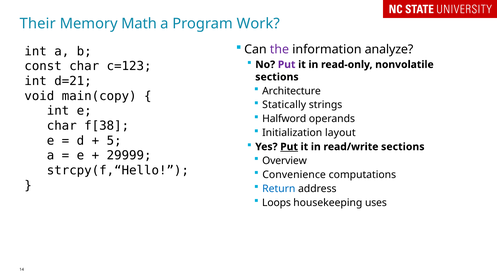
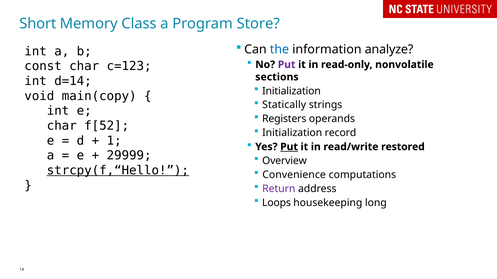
Their: Their -> Short
Math: Math -> Class
Work: Work -> Store
the colour: purple -> blue
d=21: d=21 -> d=14
Architecture at (291, 91): Architecture -> Initialization
Halfword: Halfword -> Registers
f[38: f[38 -> f[52
layout: layout -> record
5: 5 -> 1
read/write sections: sections -> restored
strcpy(f,“Hello underline: none -> present
Return colour: blue -> purple
uses: uses -> long
